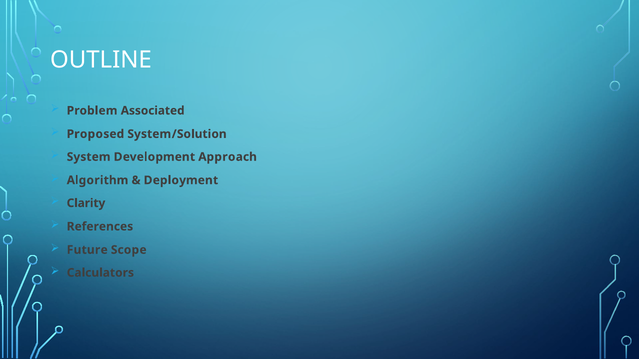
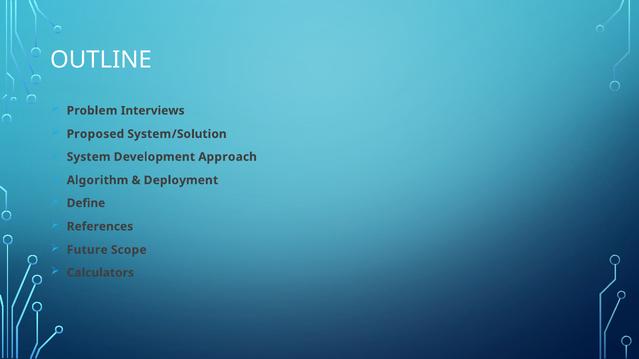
Associated: Associated -> Interviews
Clarity: Clarity -> Define
